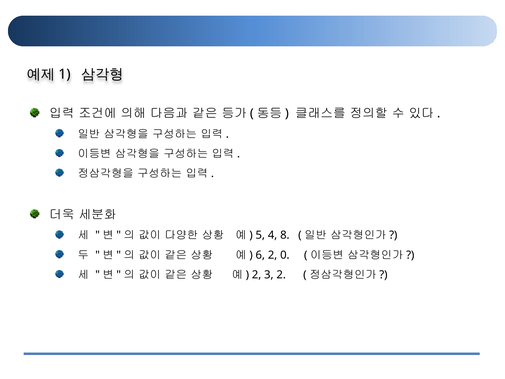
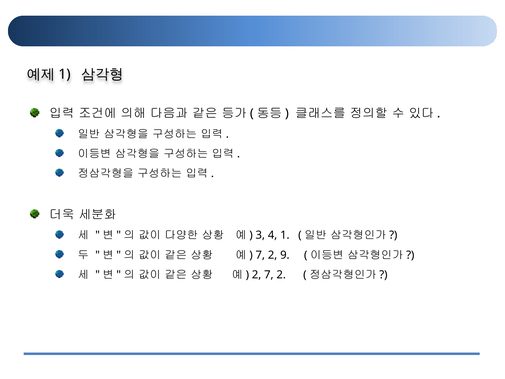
5: 5 -> 3
8: 8 -> 1
6 at (260, 255): 6 -> 7
0: 0 -> 9
2 3: 3 -> 7
